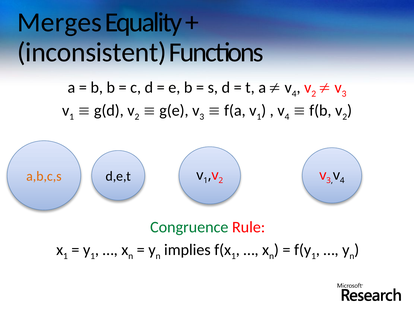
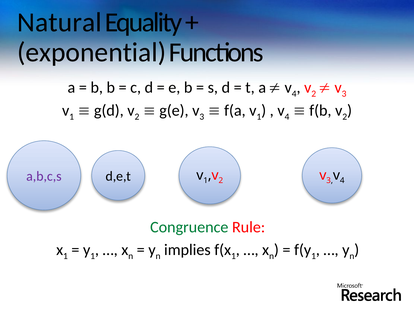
Merges: Merges -> Natural
inconsistent: inconsistent -> exponential
a,b,c,s colour: orange -> purple
